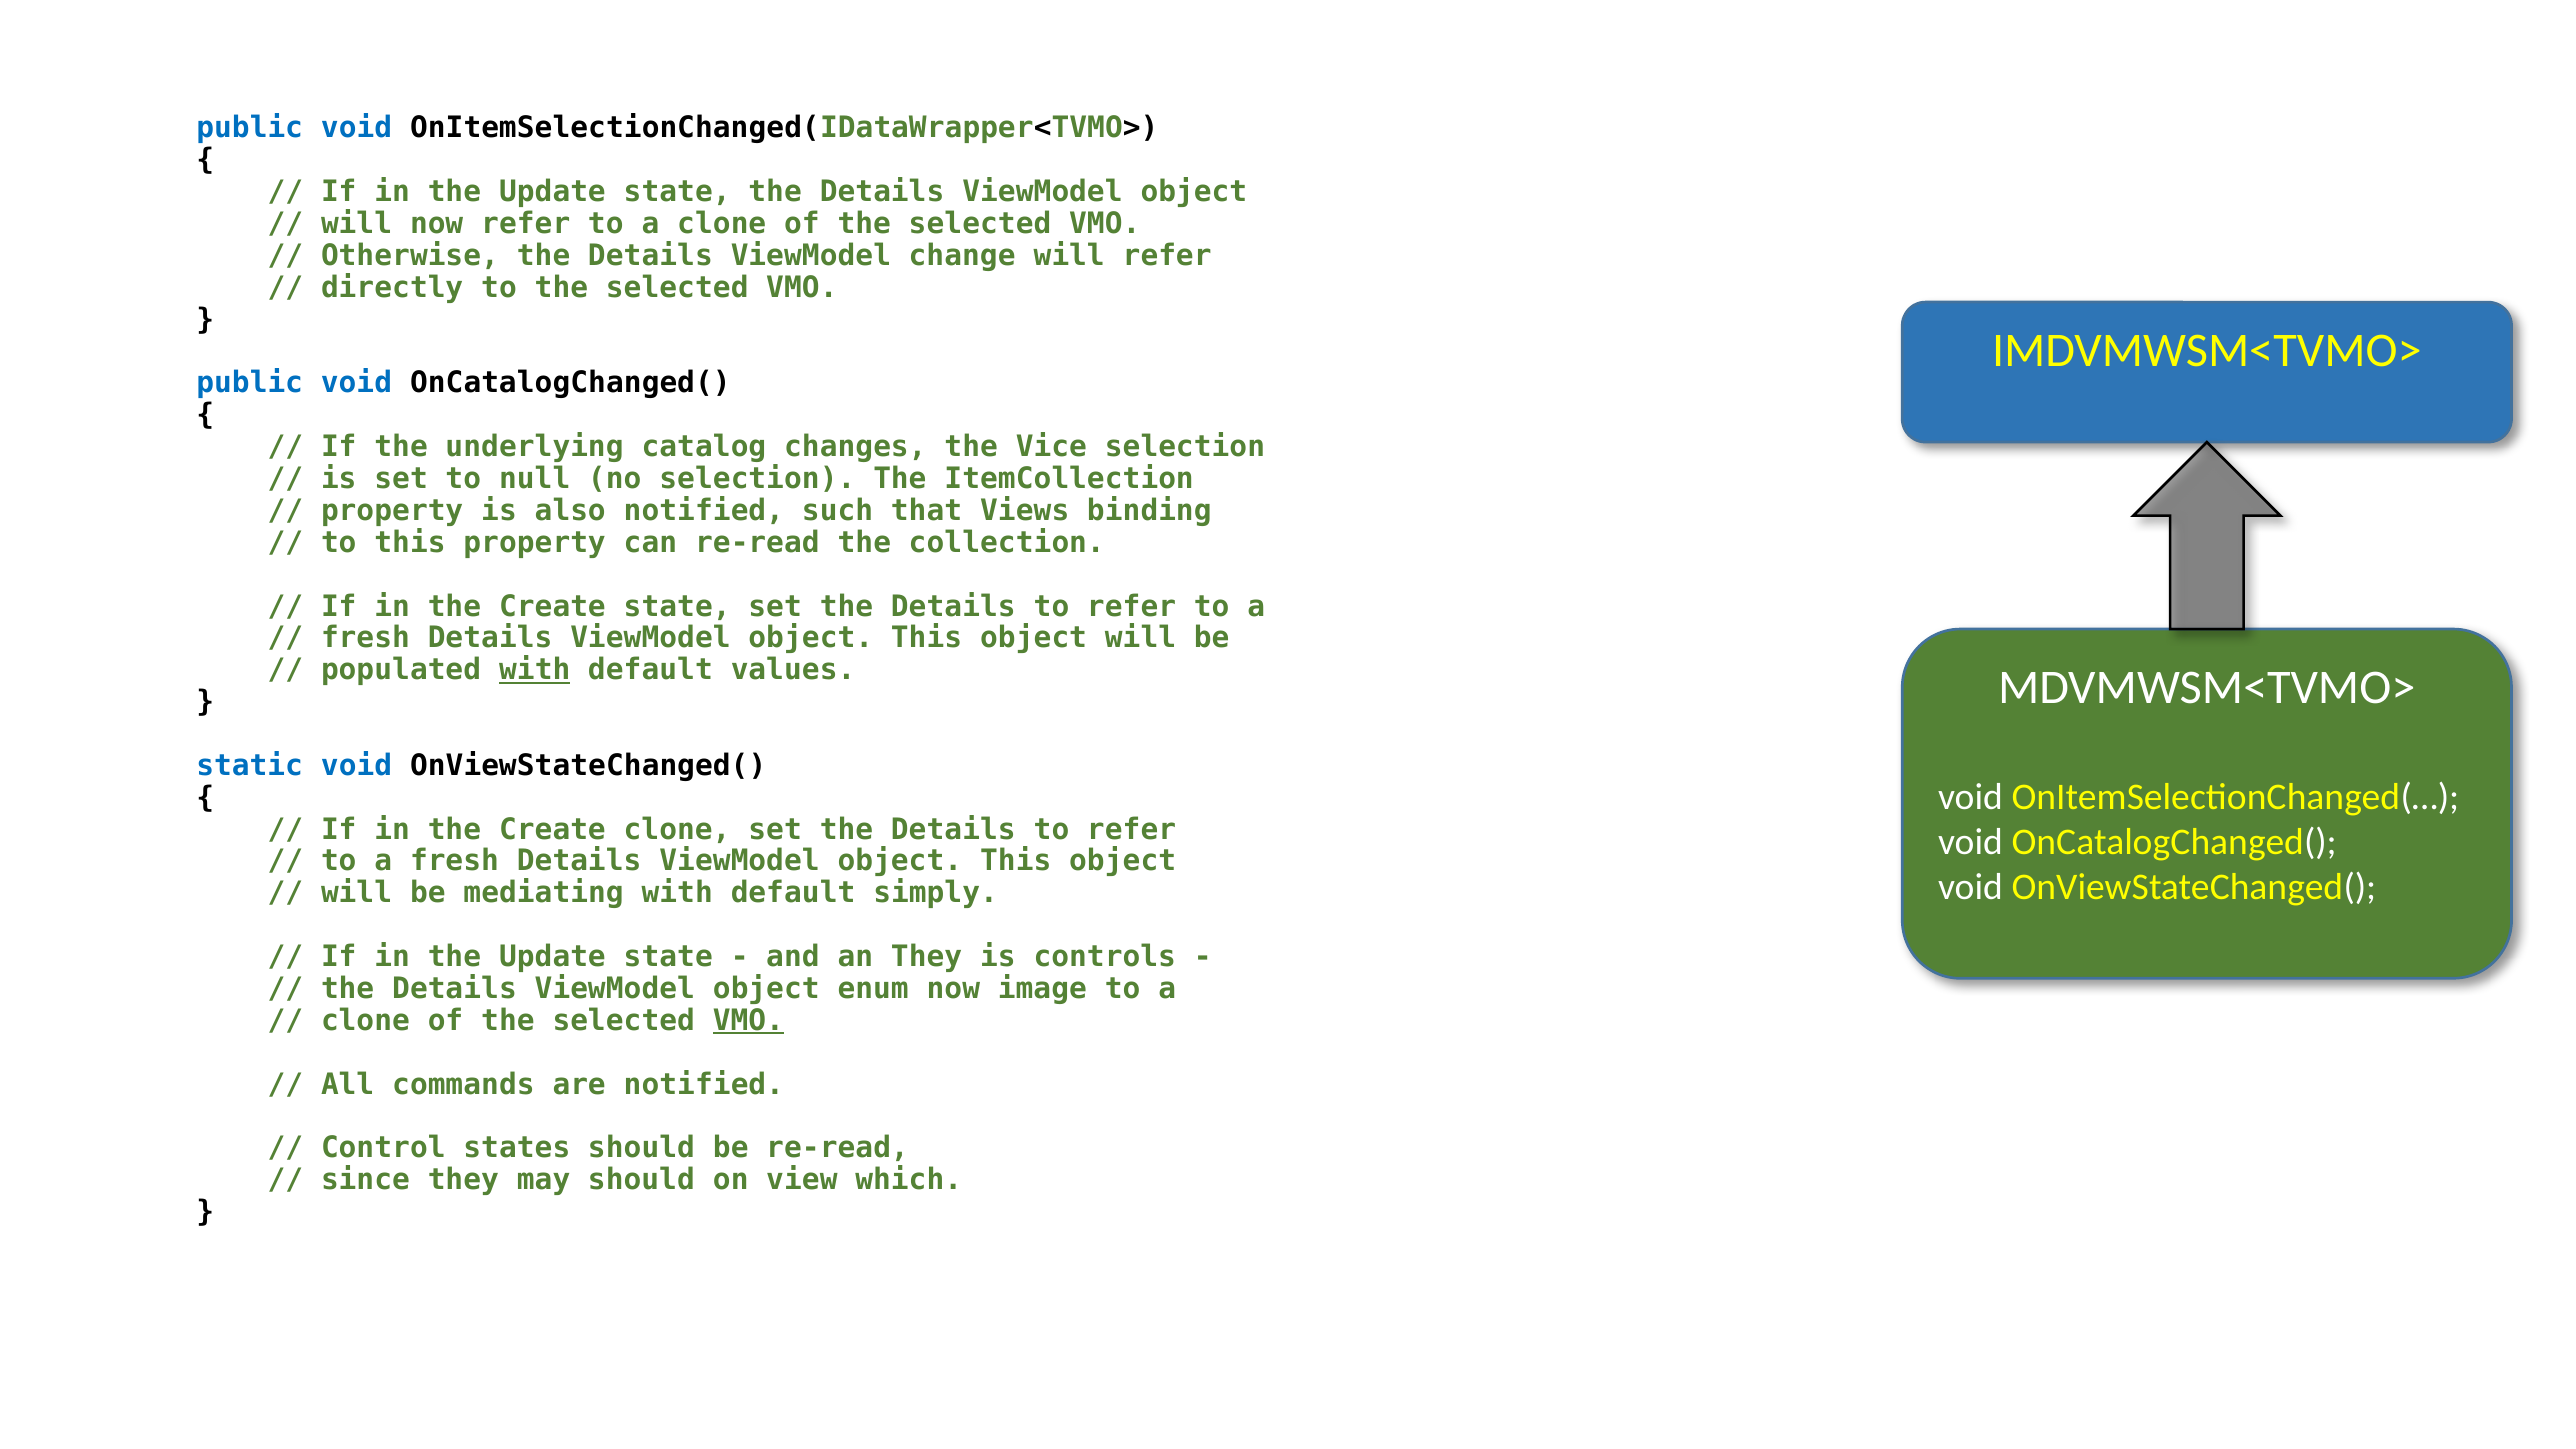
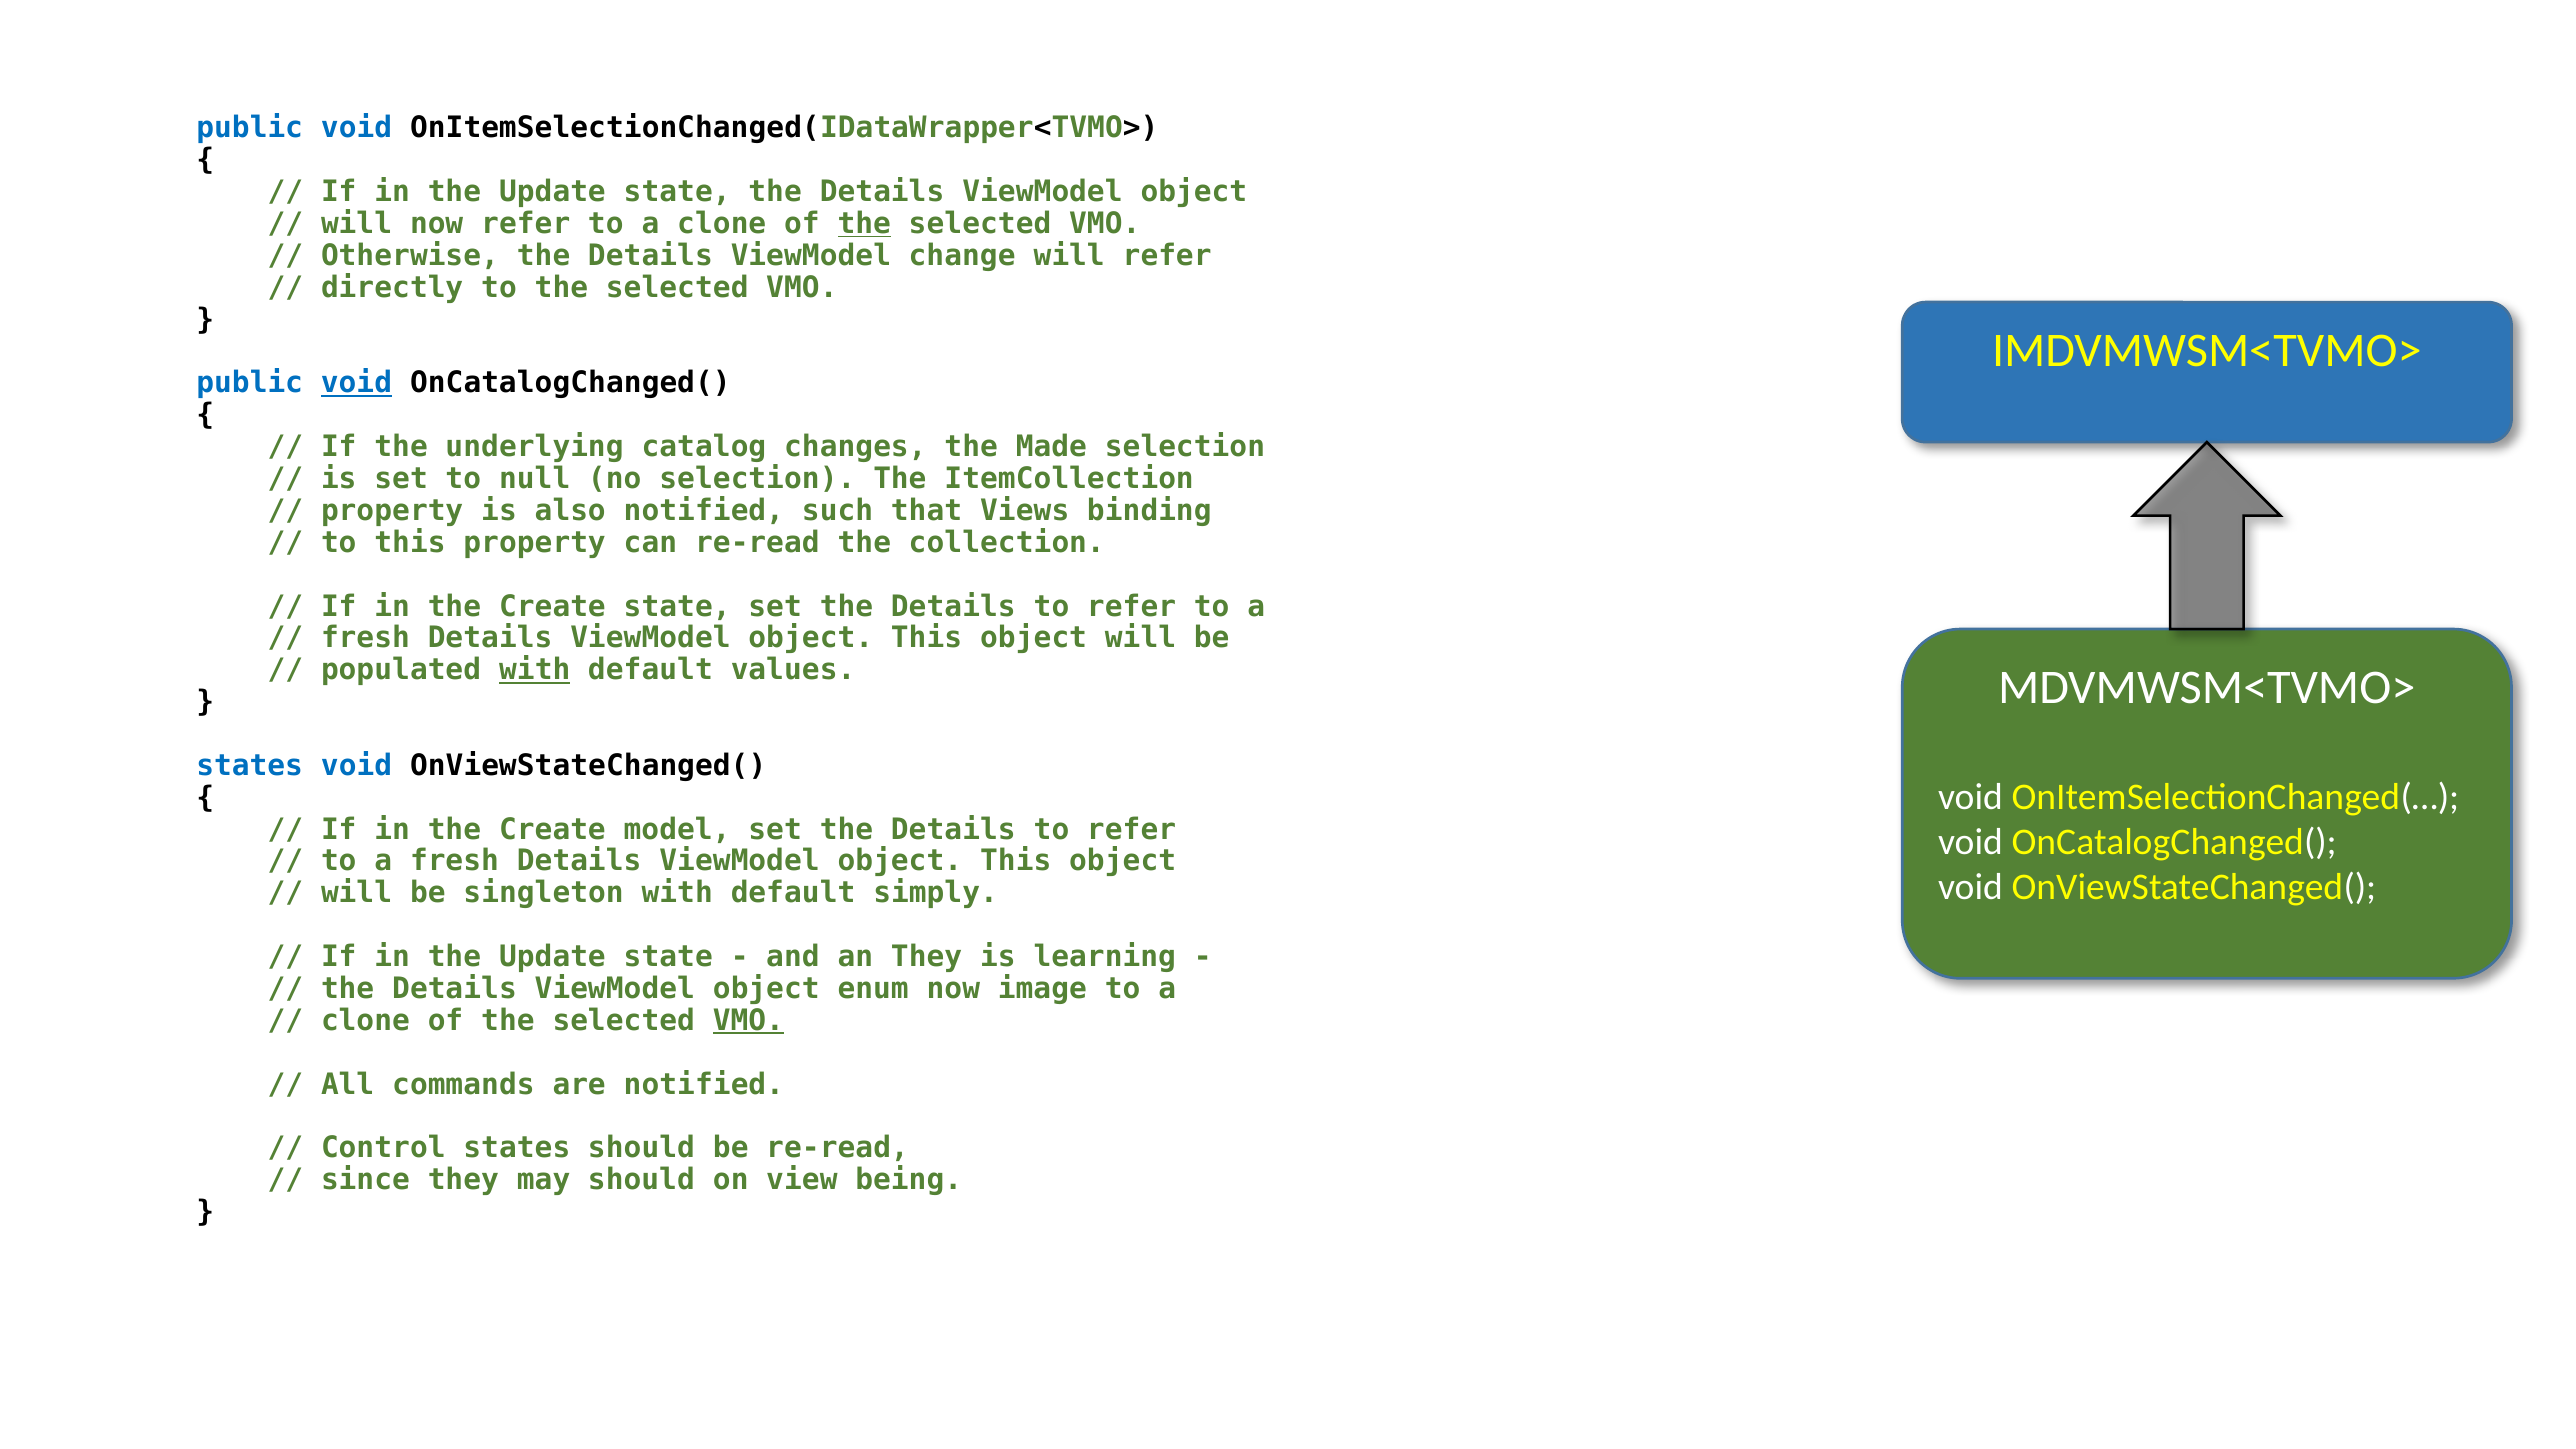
the at (864, 224) underline: none -> present
void at (356, 383) underline: none -> present
Vice: Vice -> Made
static at (250, 766): static -> states
Create clone: clone -> model
mediating: mediating -> singleton
controls: controls -> learning
which: which -> being
